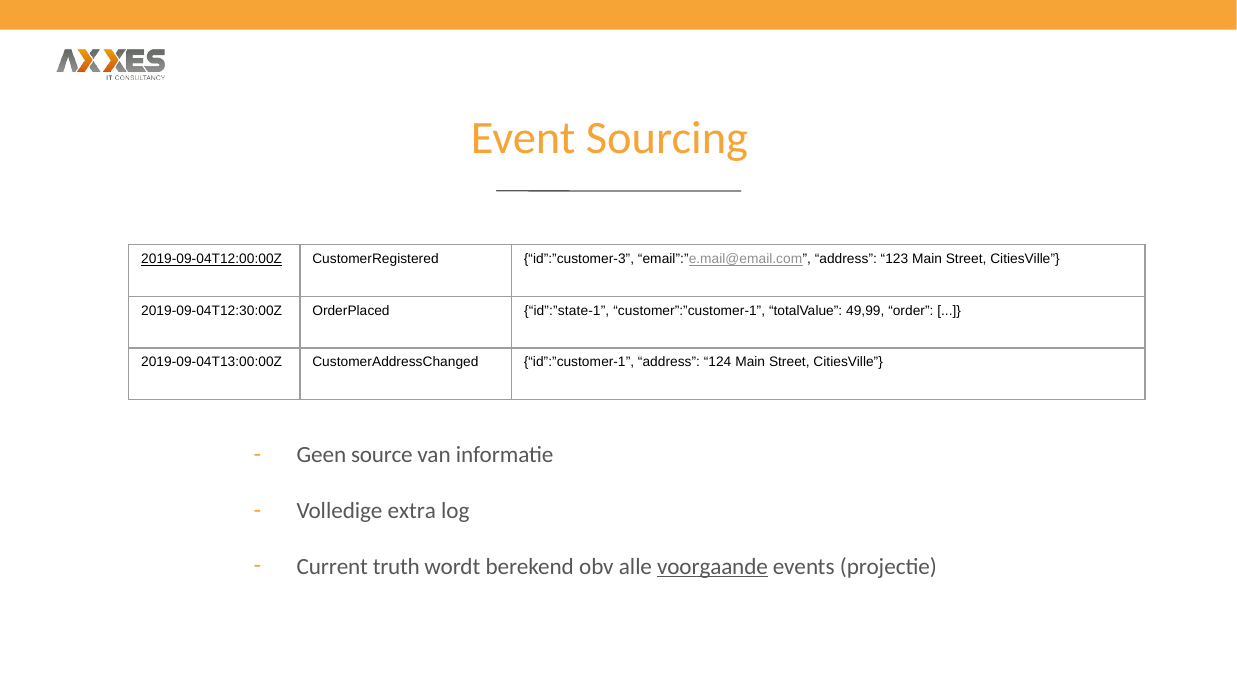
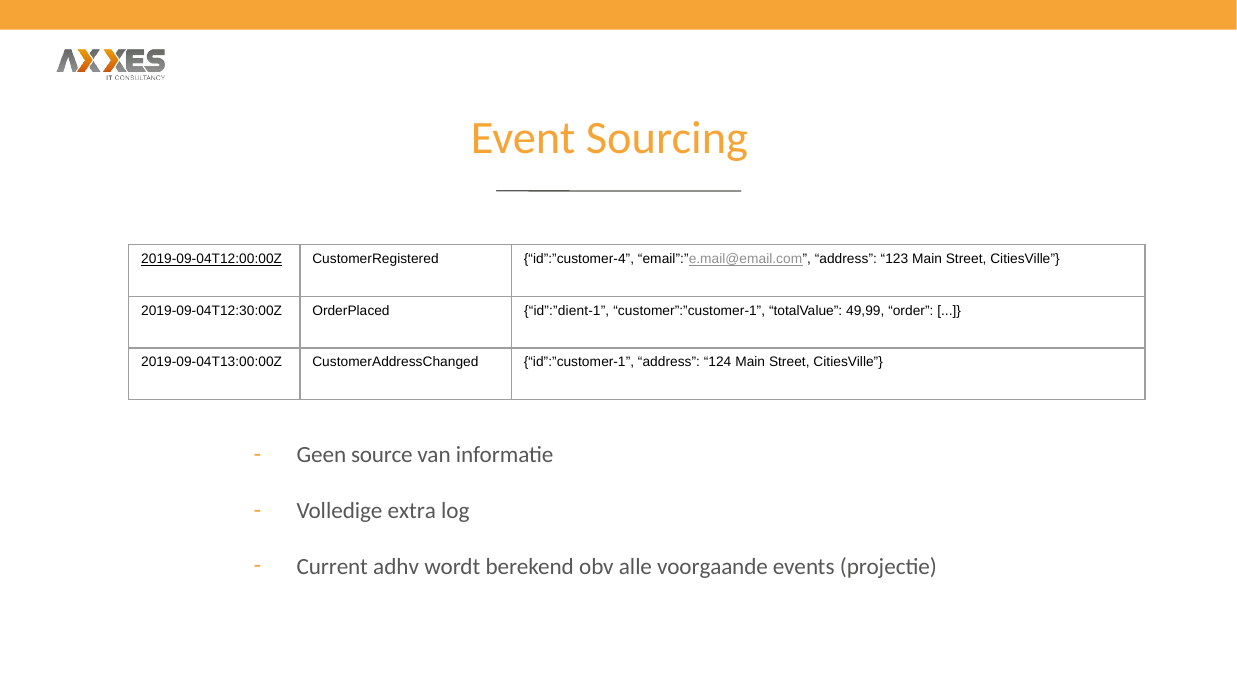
id”:”customer-3: id”:”customer-3 -> id”:”customer-4
id”:”state-1: id”:”state-1 -> id”:”dient-1
truth: truth -> adhv
voorgaande underline: present -> none
